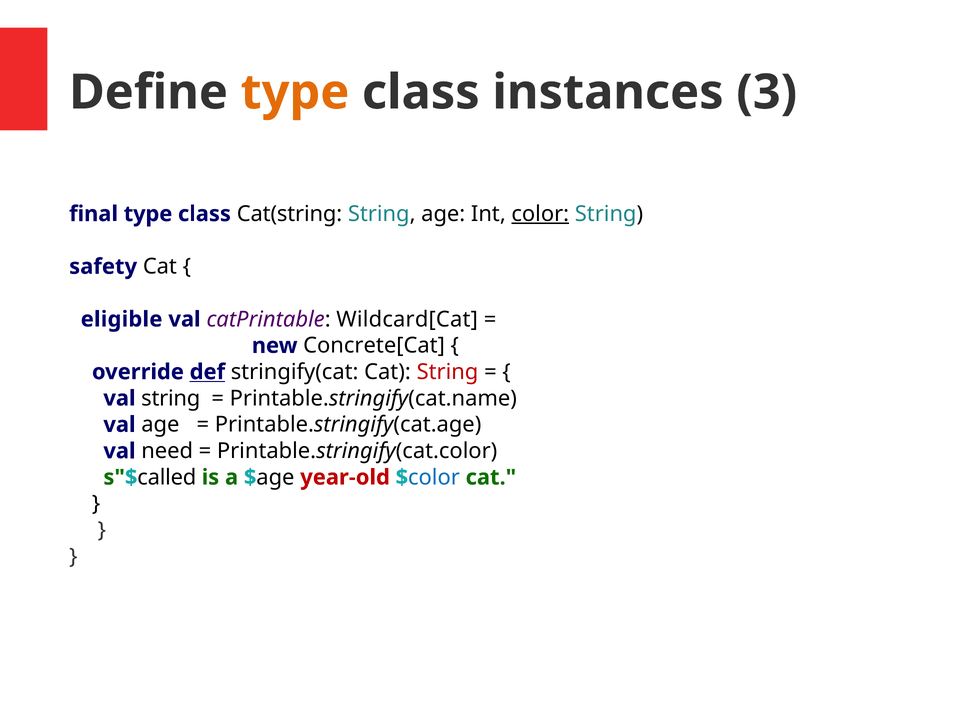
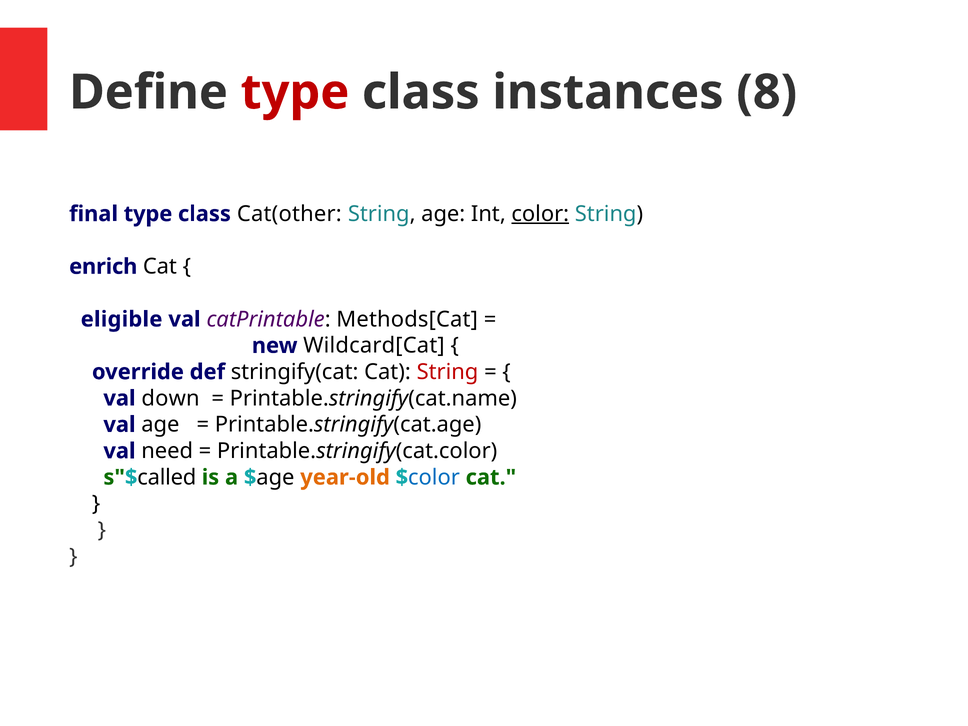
type at (295, 92) colour: orange -> red
3: 3 -> 8
Cat(string: Cat(string -> Cat(other
safety: safety -> enrich
Wildcard[Cat: Wildcard[Cat -> Methods[Cat
Concrete[Cat: Concrete[Cat -> Wildcard[Cat
def underline: present -> none
val string: string -> down
year-old colour: red -> orange
